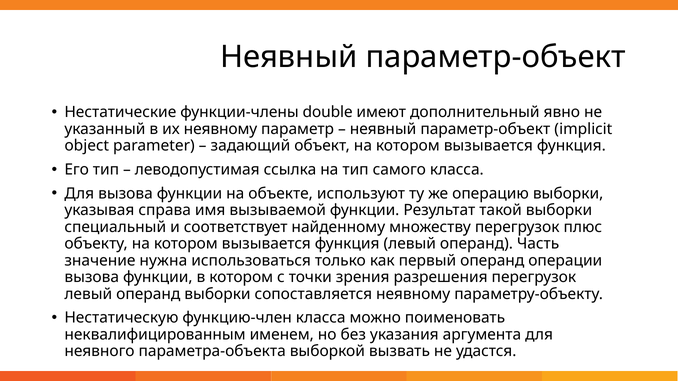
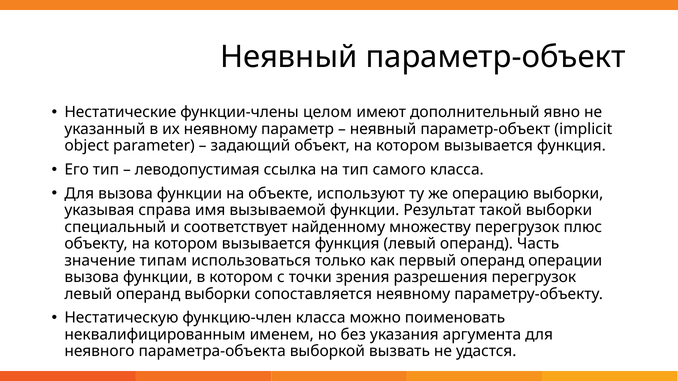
double: double -> целом
нужна: нужна -> типам
